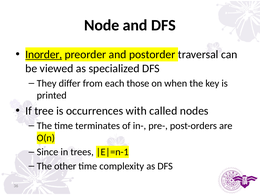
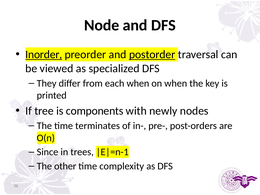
postorder underline: none -> present
each those: those -> when
occurrences: occurrences -> components
called: called -> newly
